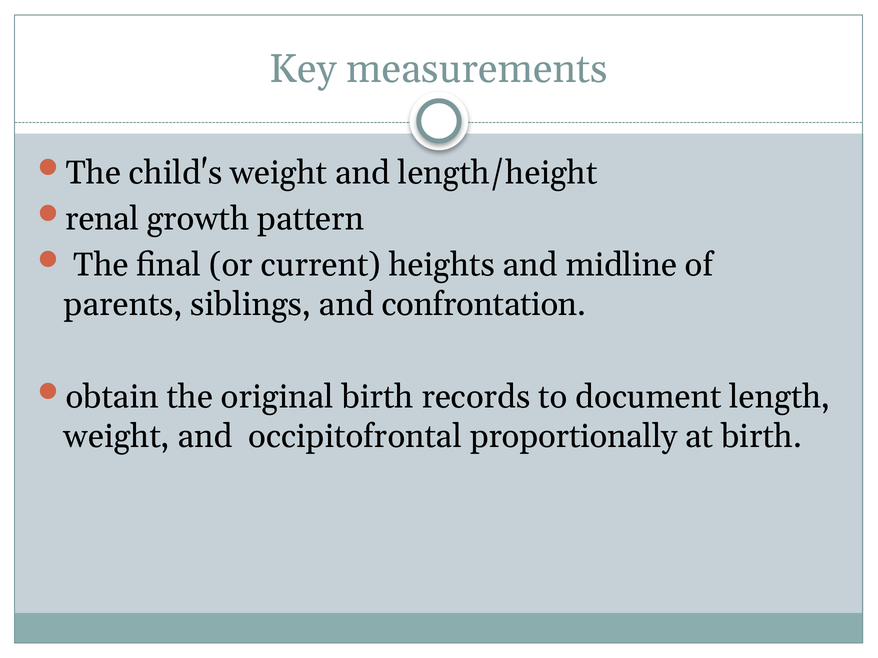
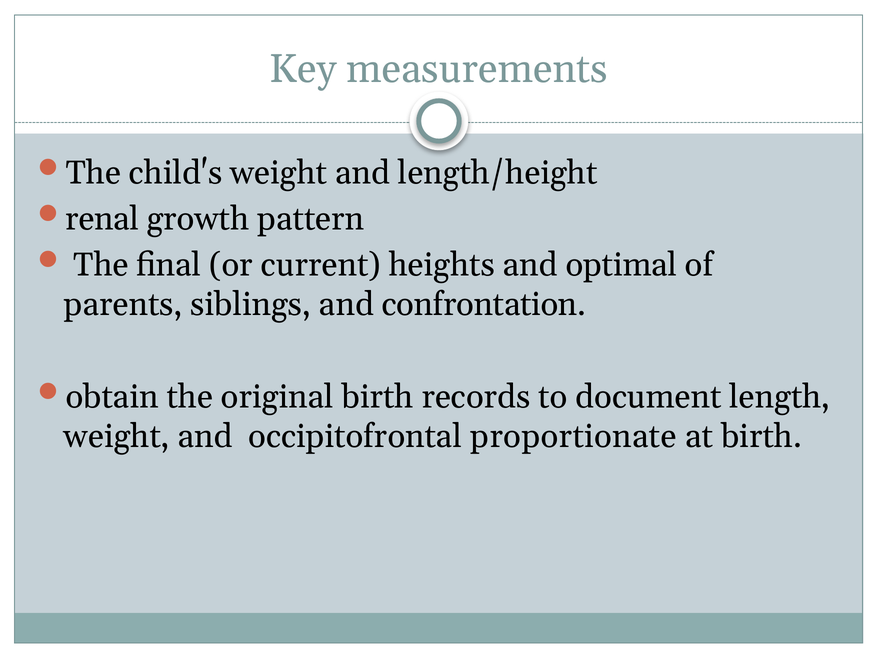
midline: midline -> optimal
proportionally: proportionally -> proportionate
